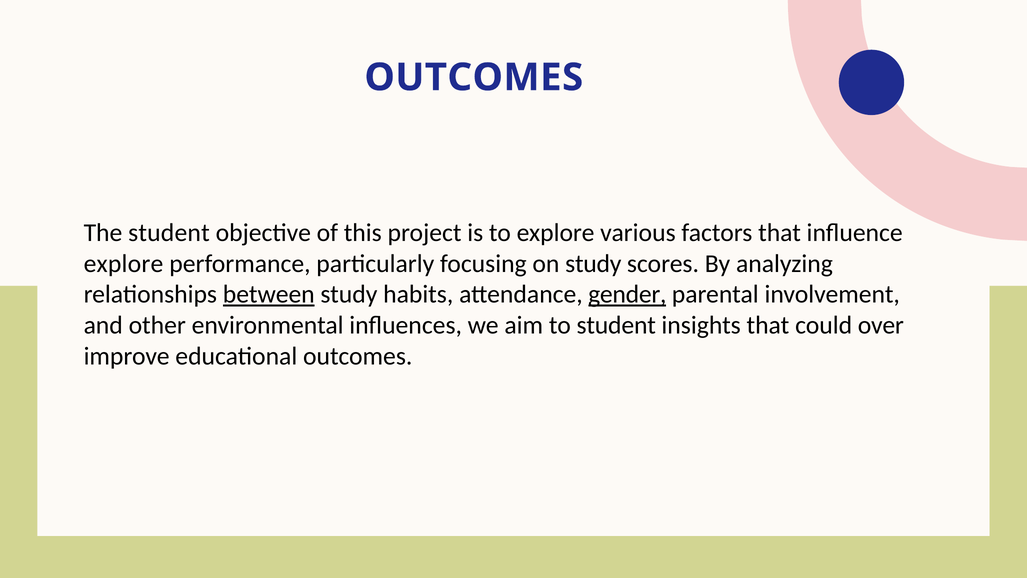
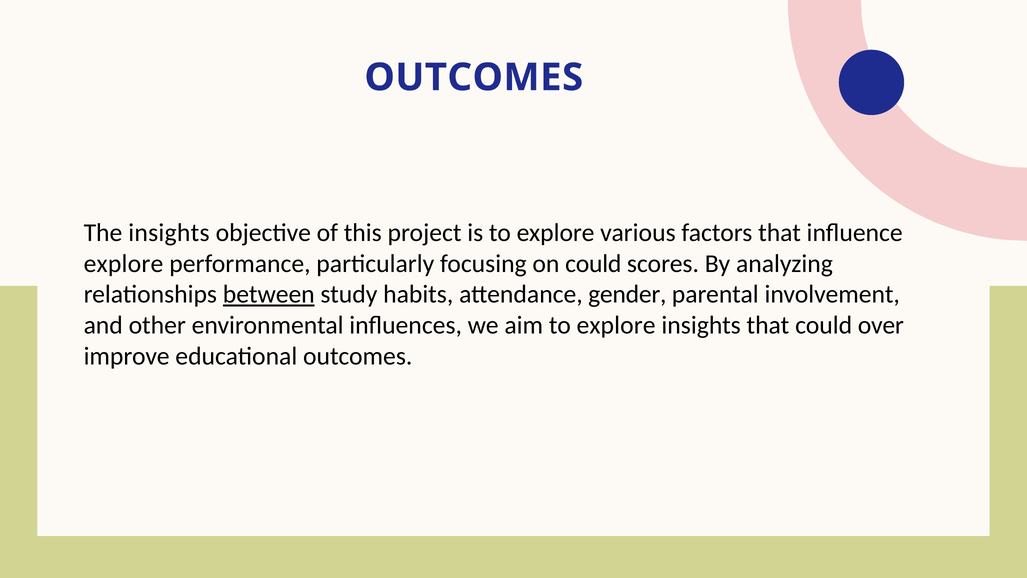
The student: student -> insights
on study: study -> could
gender underline: present -> none
aim to student: student -> explore
